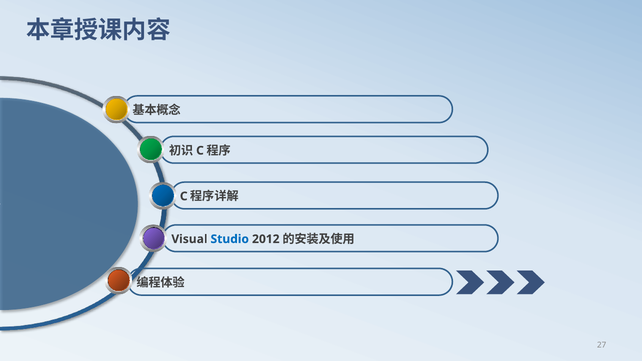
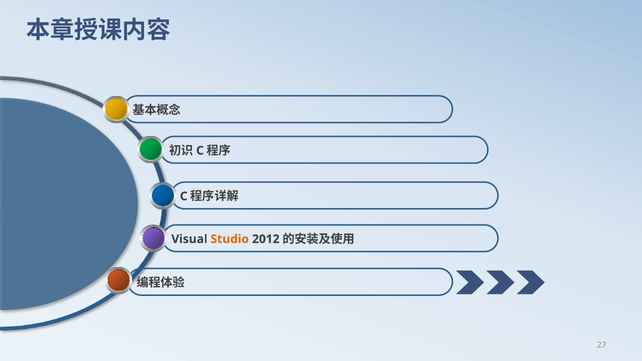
Studio colour: blue -> orange
